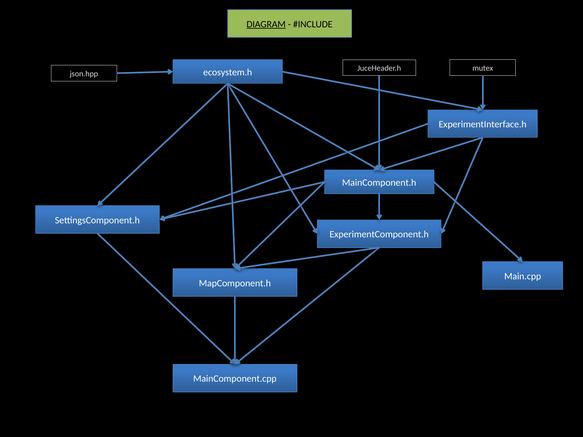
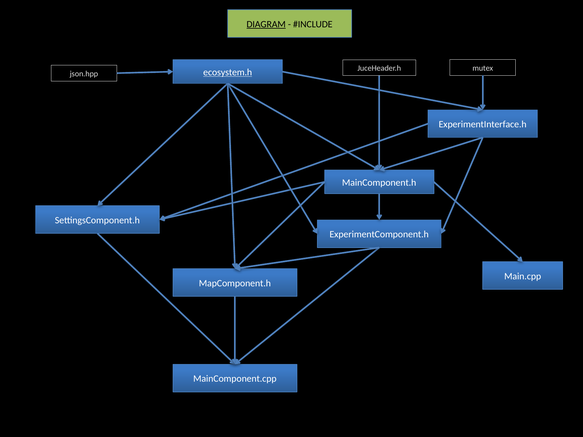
ecosystem.h underline: none -> present
